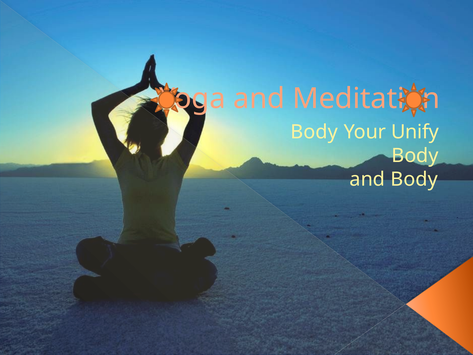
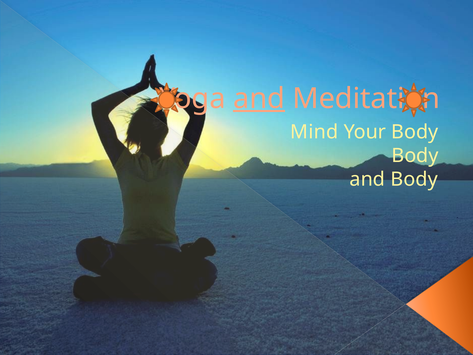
and at (259, 99) underline: none -> present
Body at (314, 132): Body -> Mind
Your Unify: Unify -> Body
